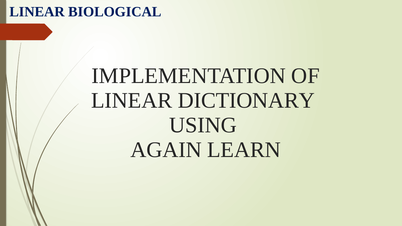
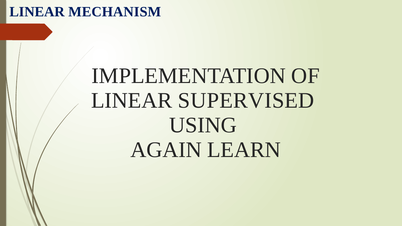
BIOLOGICAL: BIOLOGICAL -> MECHANISM
DICTIONARY: DICTIONARY -> SUPERVISED
